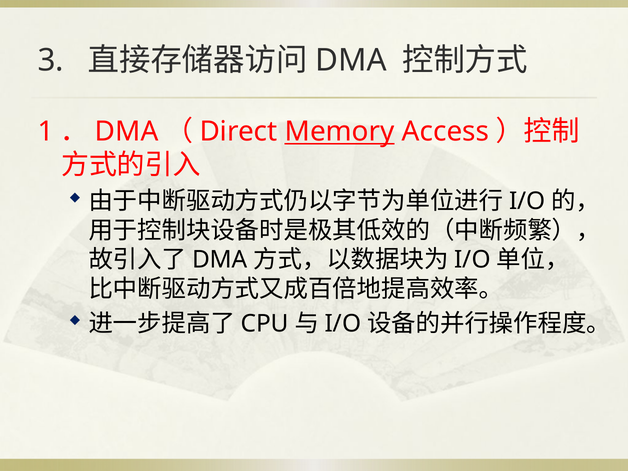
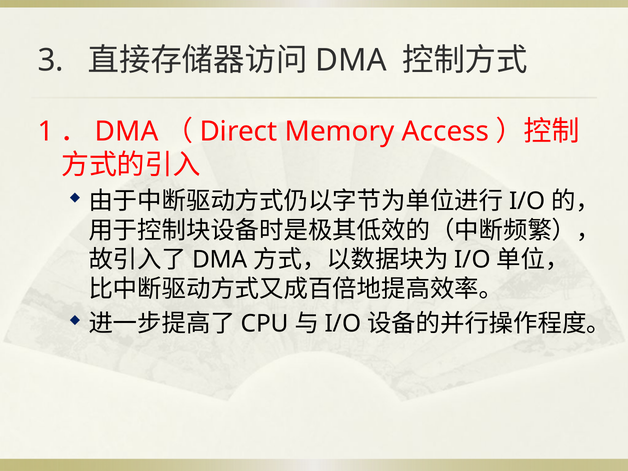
Memory underline: present -> none
